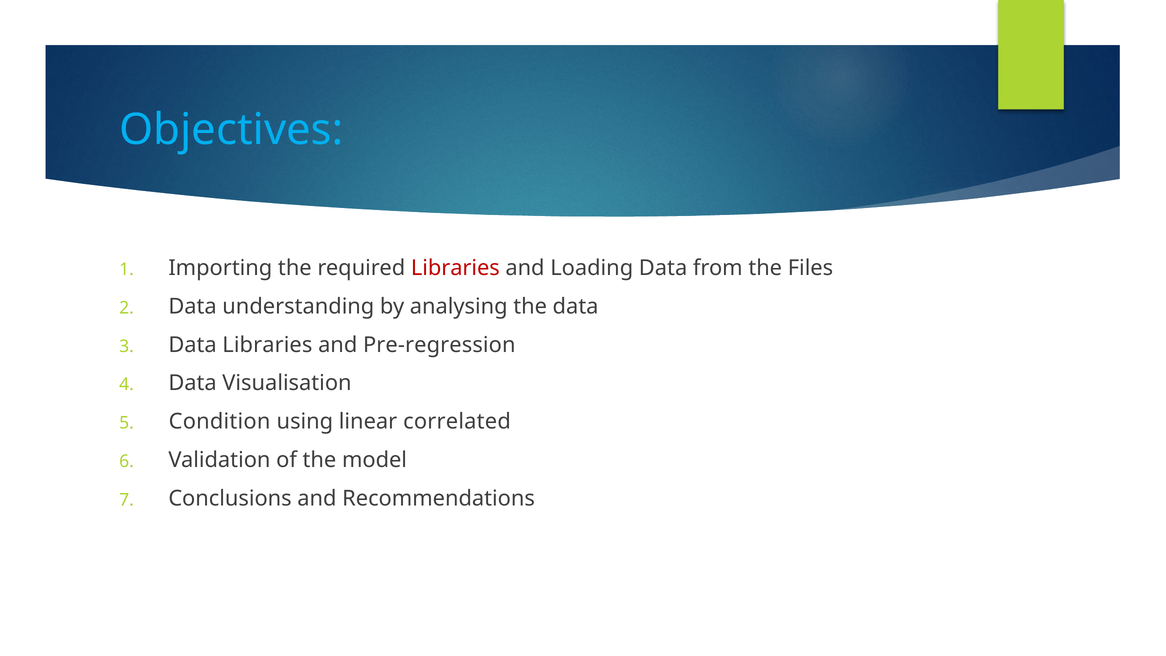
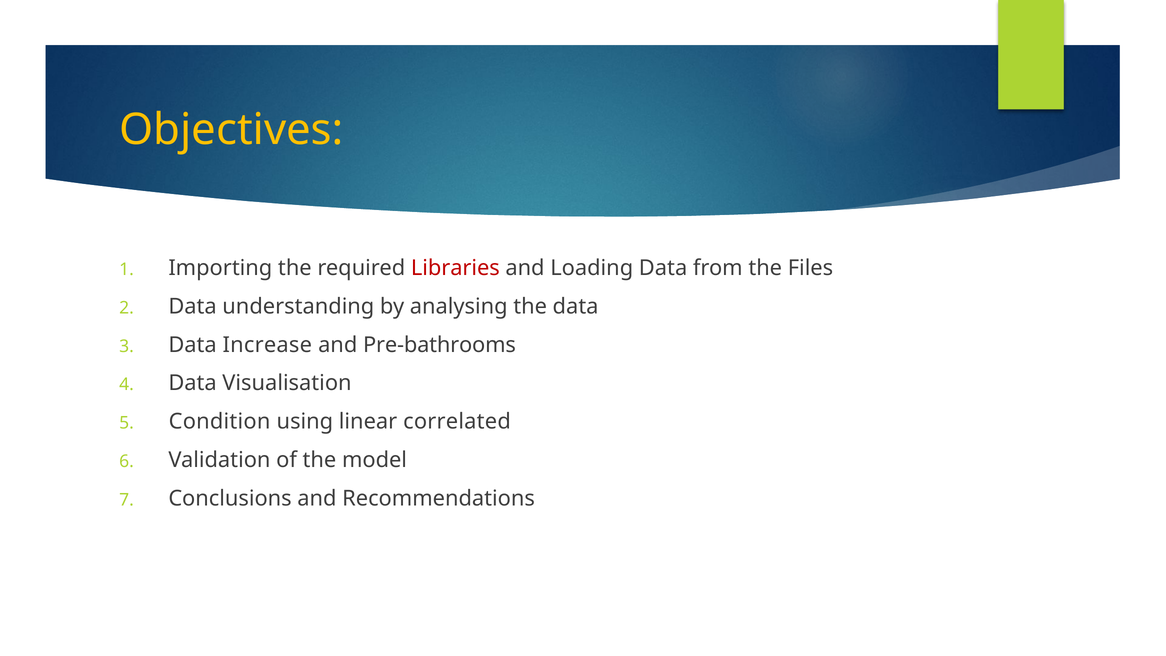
Objectives colour: light blue -> yellow
Data Libraries: Libraries -> Increase
Pre-regression: Pre-regression -> Pre-bathrooms
